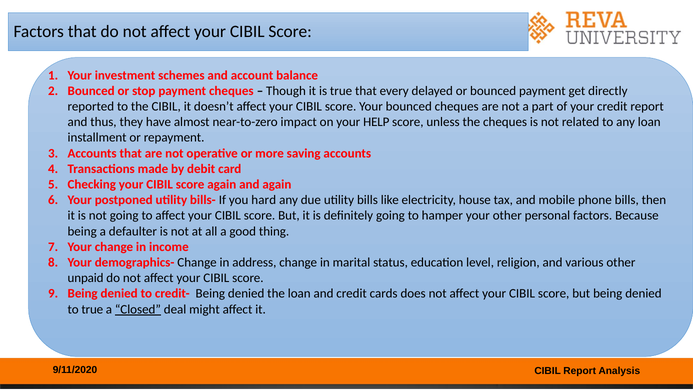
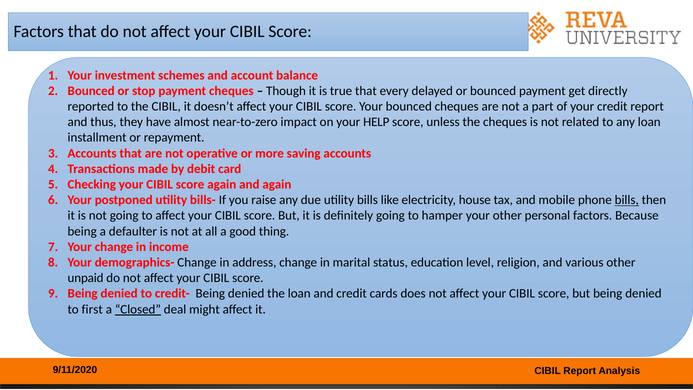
hard: hard -> raise
bills at (627, 200) underline: none -> present
to true: true -> first
